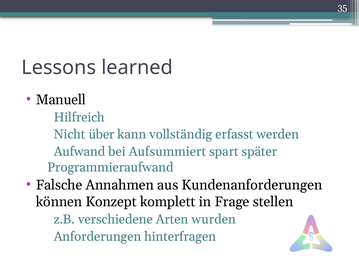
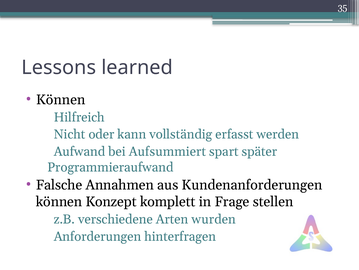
Manuell at (61, 99): Manuell -> Können
über: über -> oder
